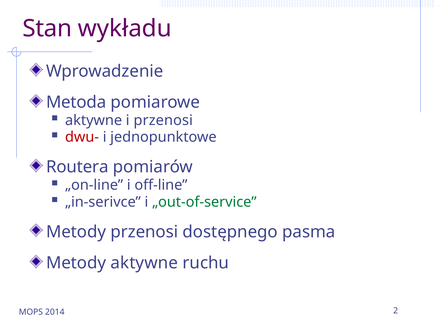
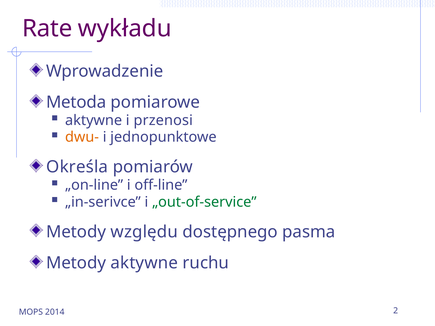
Stan: Stan -> Rate
dwu- colour: red -> orange
Routera: Routera -> Określa
Metody przenosi: przenosi -> względu
